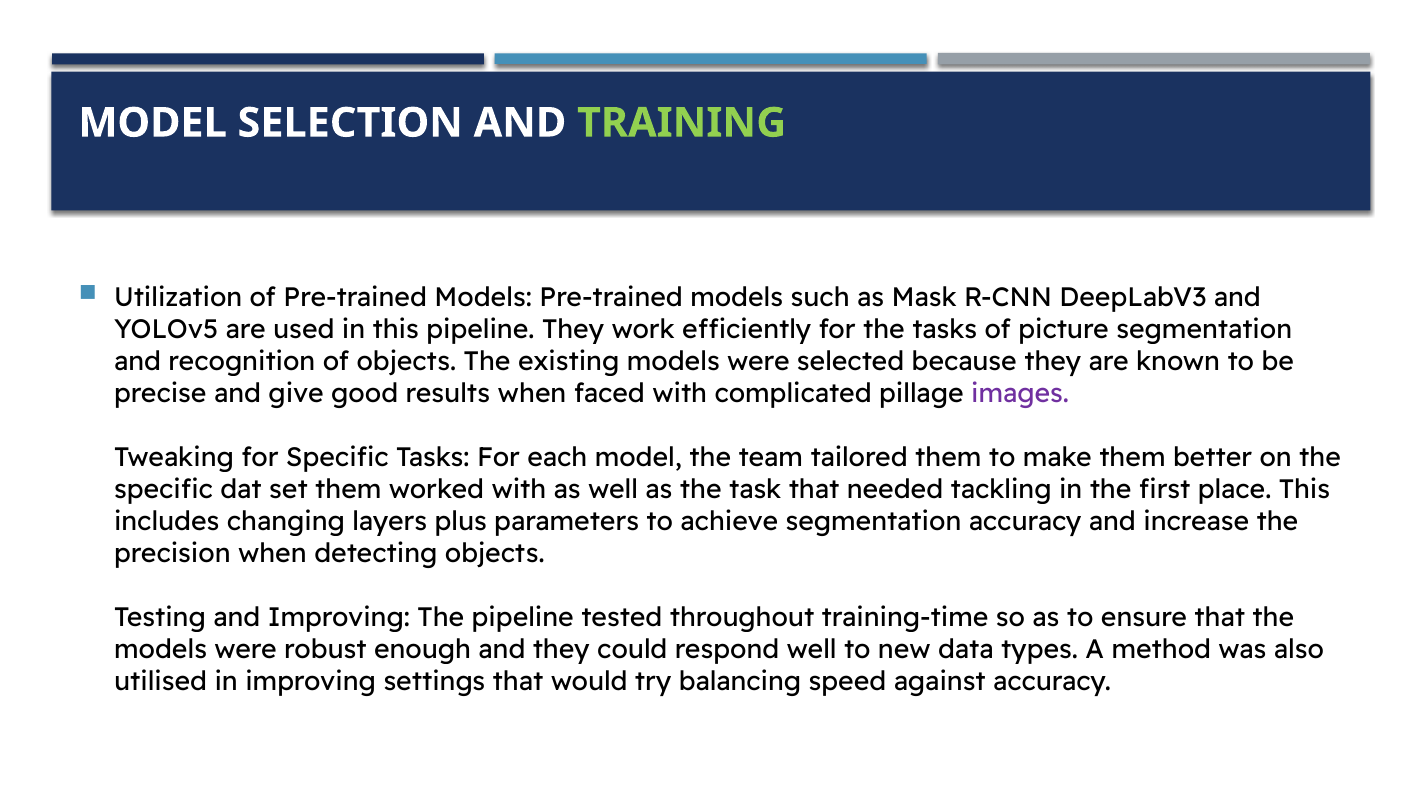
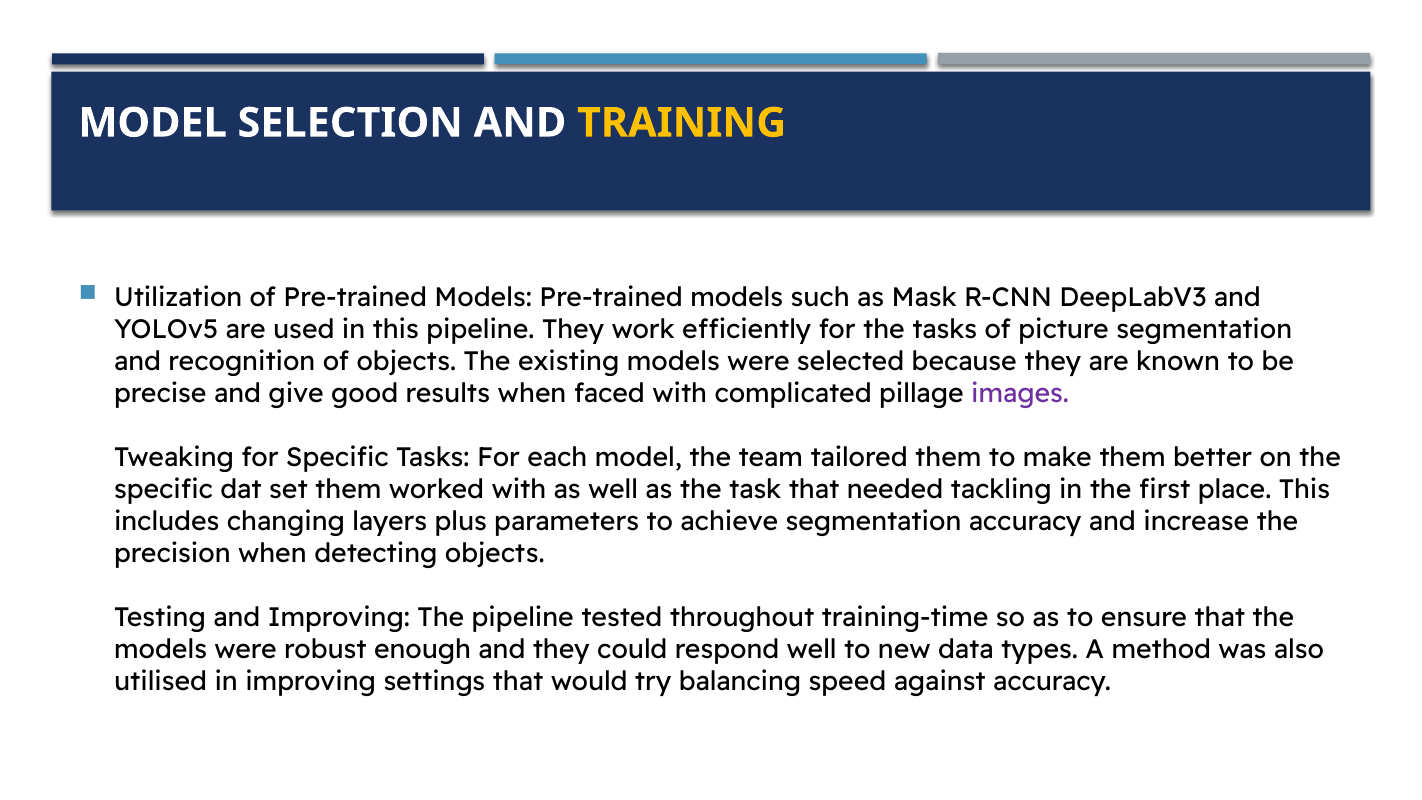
TRAINING colour: light green -> yellow
